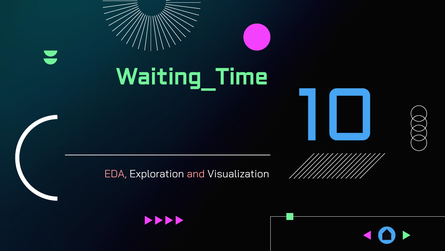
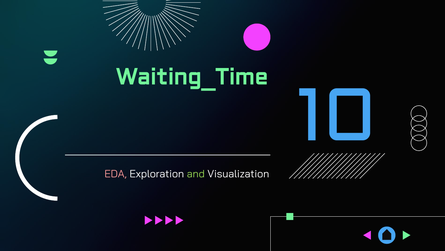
and colour: pink -> light green
